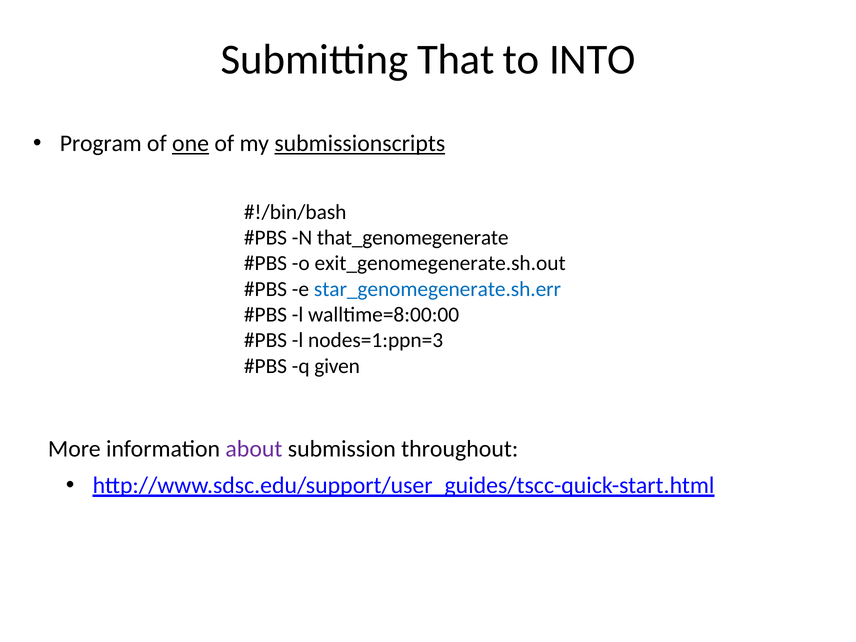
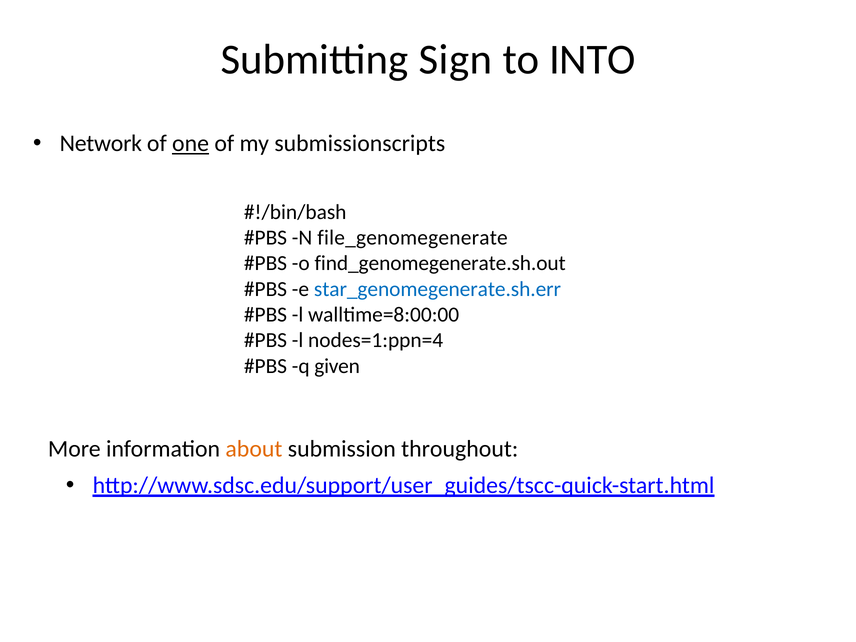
That: That -> Sign
Program: Program -> Network
submissionscripts underline: present -> none
that_genomegenerate: that_genomegenerate -> file_genomegenerate
exit_genomegenerate.sh.out: exit_genomegenerate.sh.out -> find_genomegenerate.sh.out
nodes=1:ppn=3: nodes=1:ppn=3 -> nodes=1:ppn=4
about colour: purple -> orange
